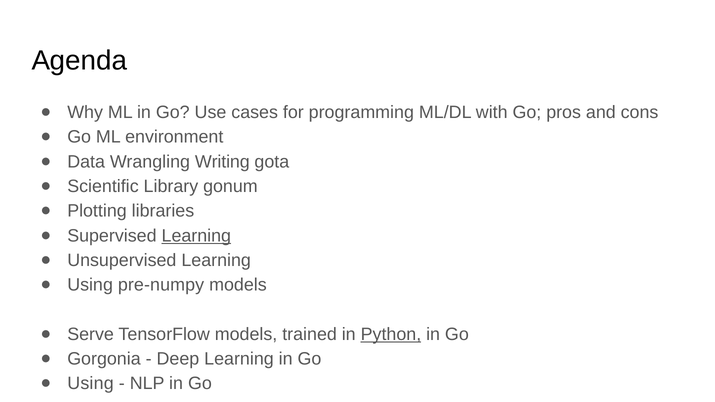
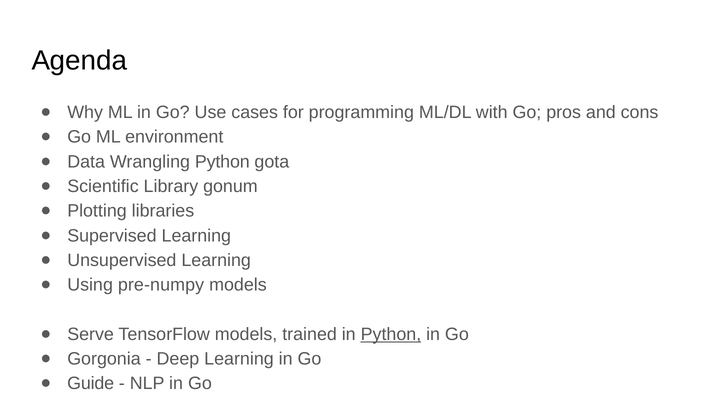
Wrangling Writing: Writing -> Python
Learning at (196, 236) underline: present -> none
Using at (90, 384): Using -> Guide
